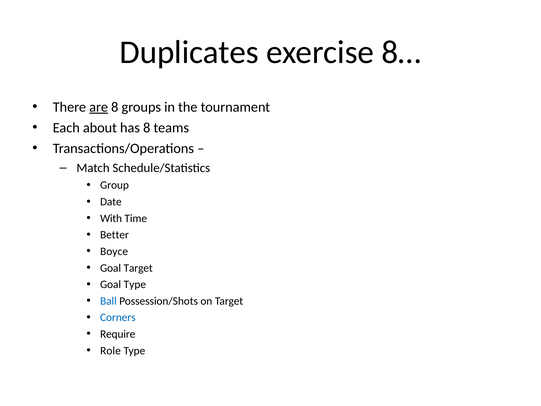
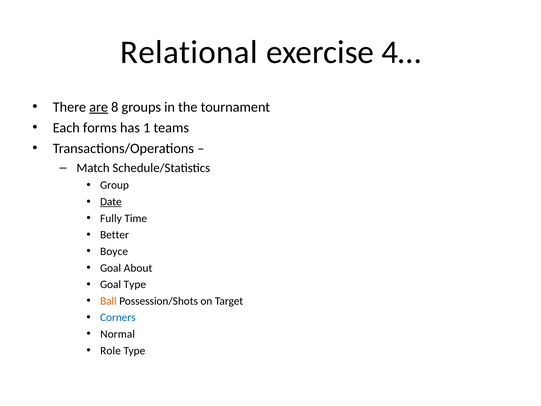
Duplicates: Duplicates -> Relational
8…: 8… -> 4…
about: about -> forms
has 8: 8 -> 1
Date underline: none -> present
With: With -> Fully
Goal Target: Target -> About
Ball colour: blue -> orange
Require: Require -> Normal
